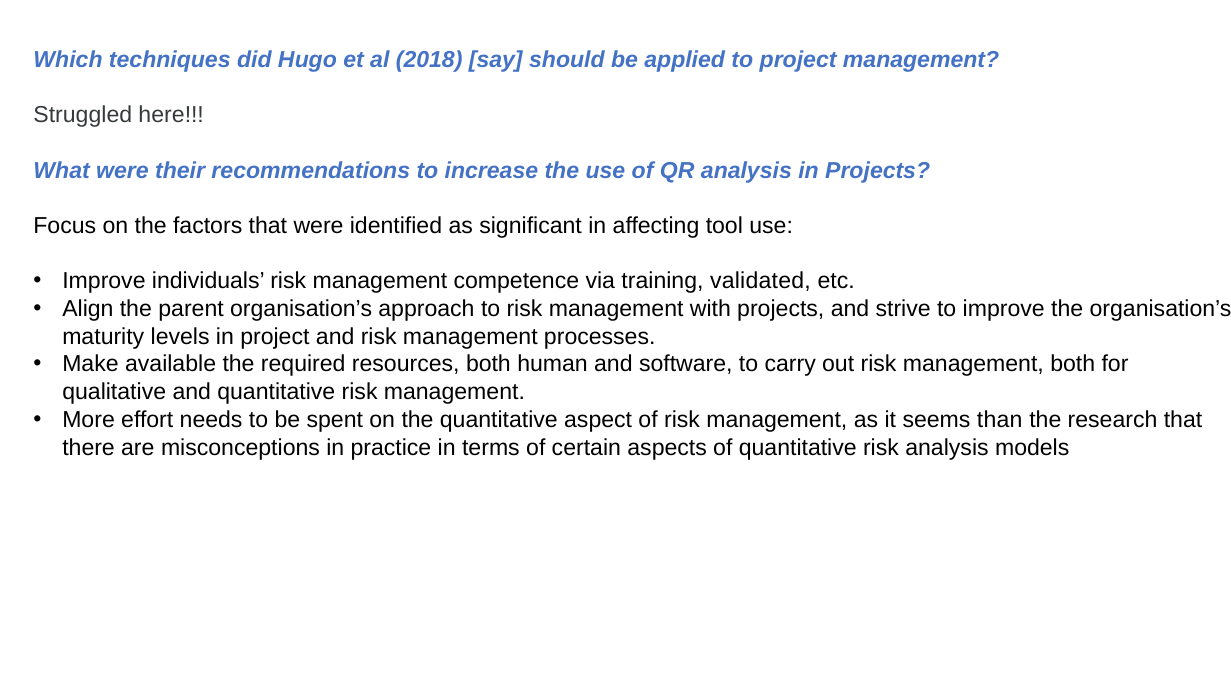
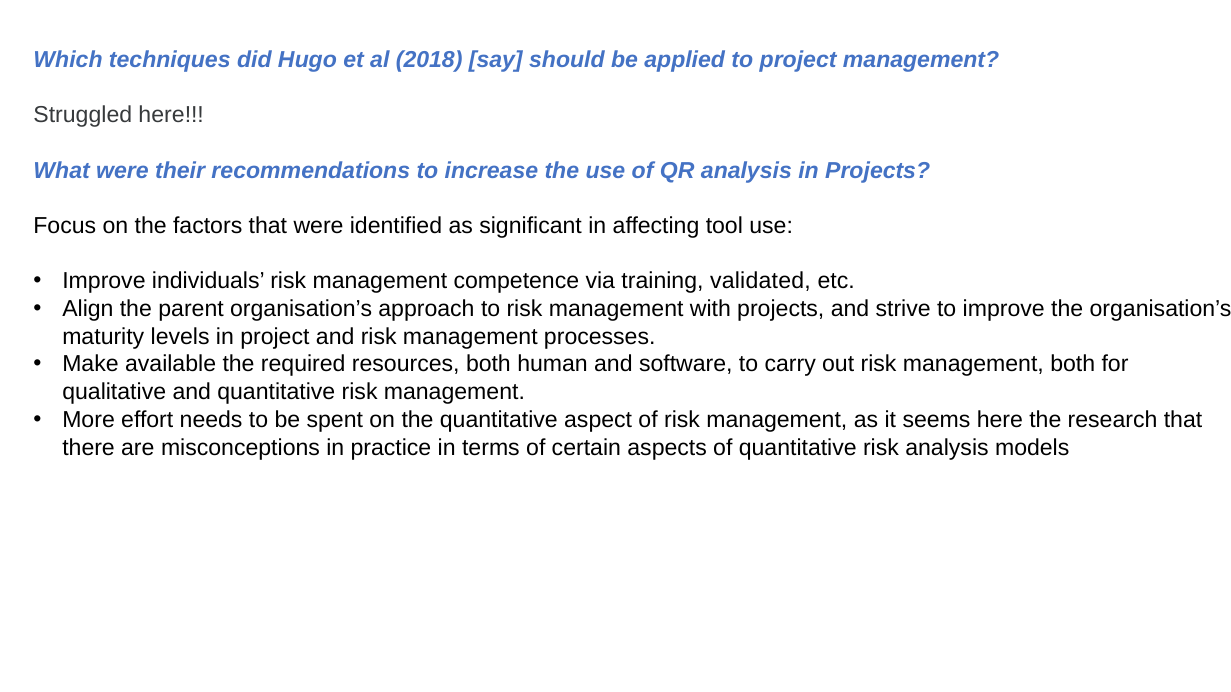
seems than: than -> here
